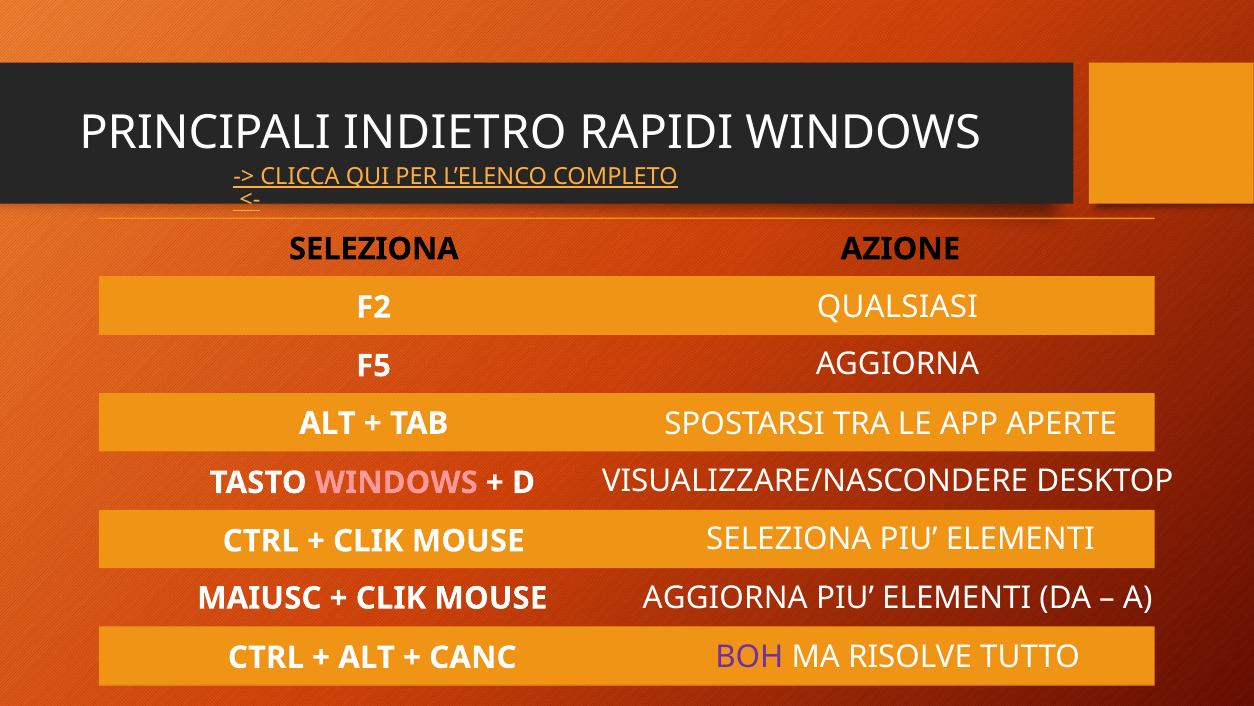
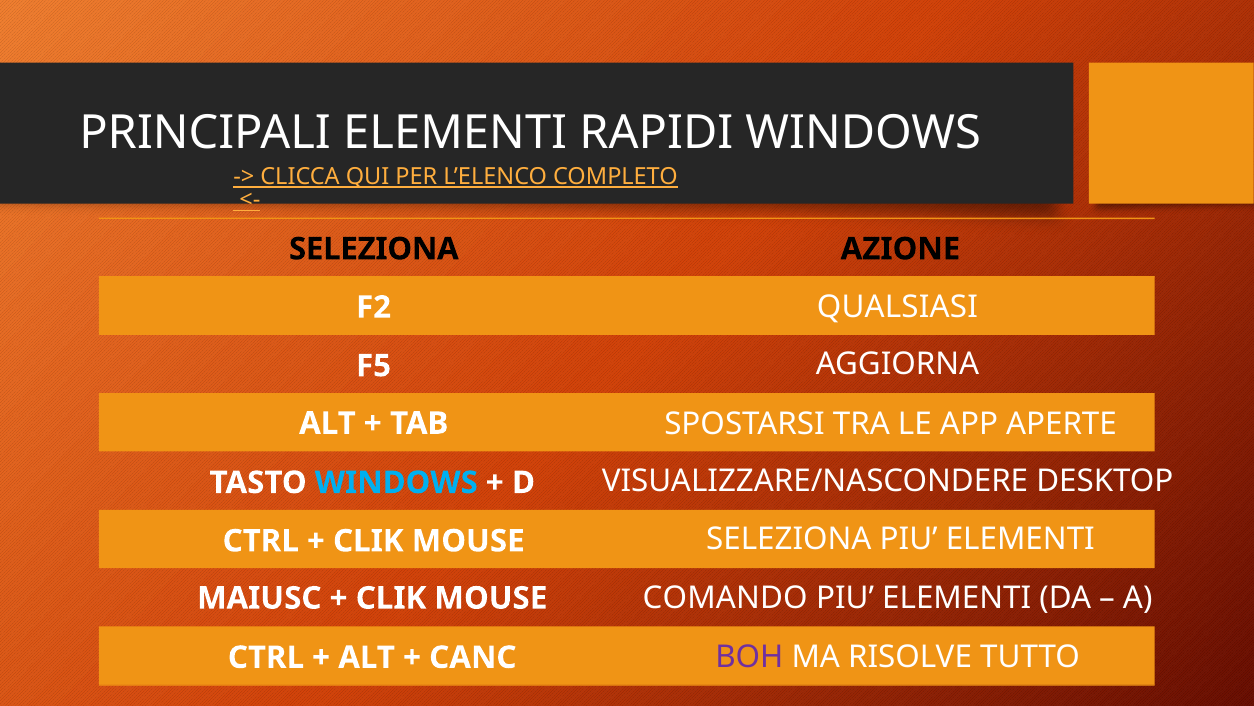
PRINCIPALI INDIETRO: INDIETRO -> ELEMENTI
WINDOWS at (396, 482) colour: pink -> light blue
AGGIORNA at (725, 597): AGGIORNA -> COMANDO
